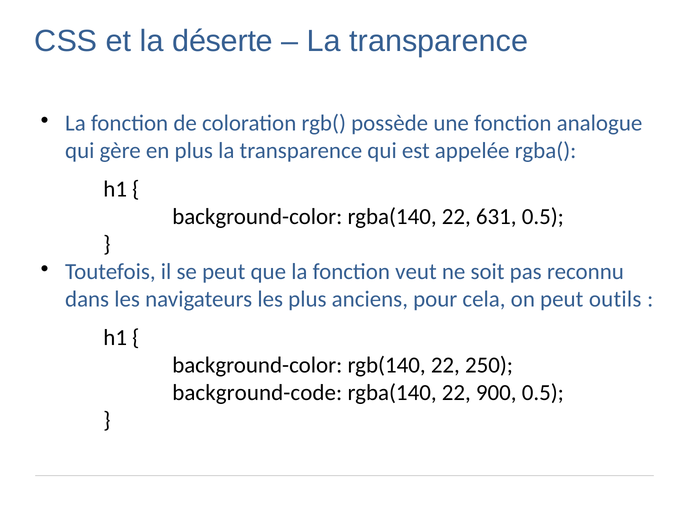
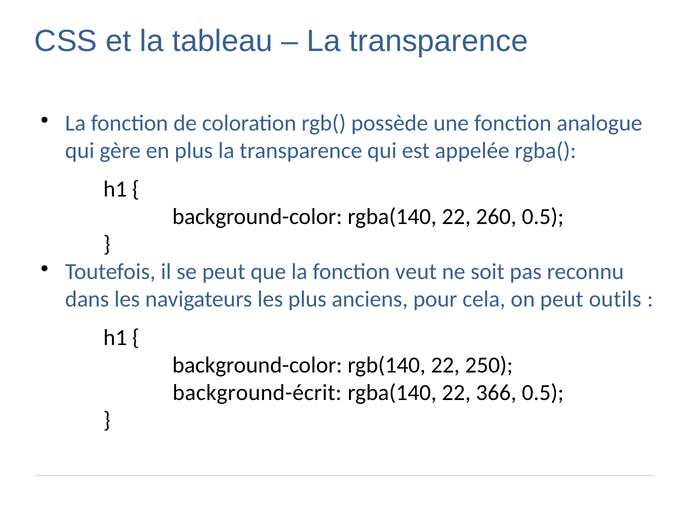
déserte: déserte -> tableau
631: 631 -> 260
background-code: background-code -> background-écrit
900: 900 -> 366
